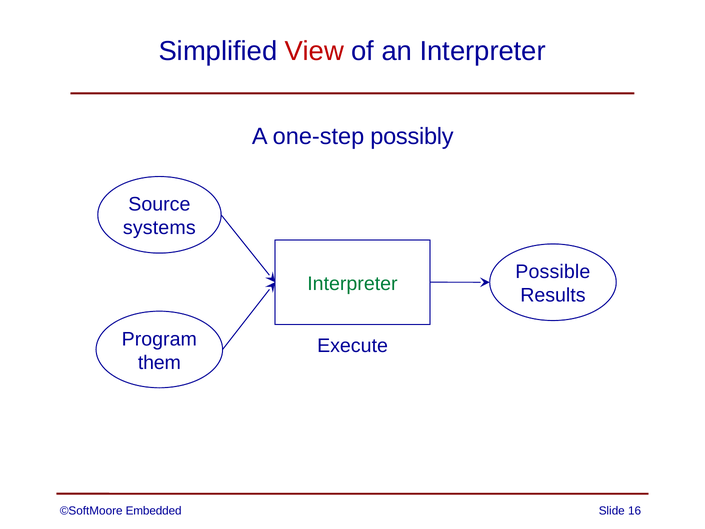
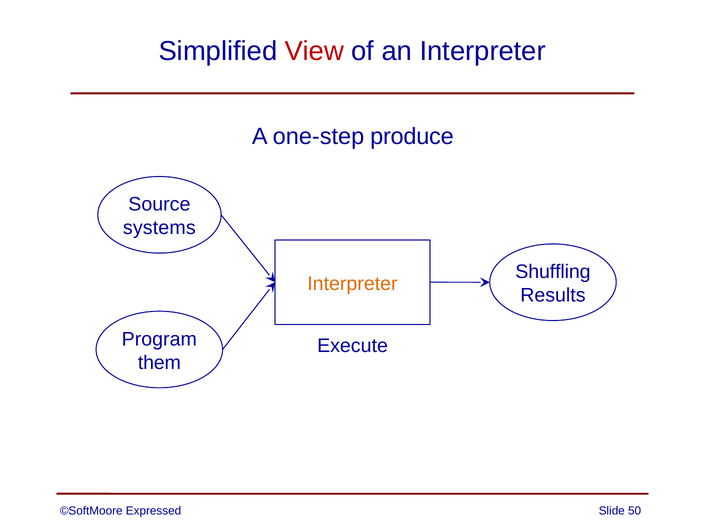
possibly: possibly -> produce
Possible: Possible -> Shuffling
Interpreter at (352, 283) colour: green -> orange
Embedded: Embedded -> Expressed
16: 16 -> 50
